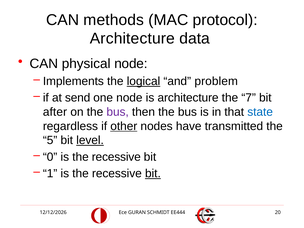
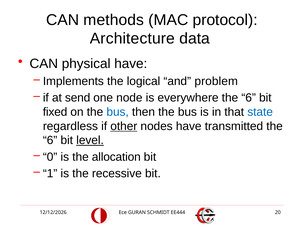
physical node: node -> have
logical underline: present -> none
is architecture: architecture -> everywhere
7 at (249, 98): 7 -> 6
after: after -> fixed
bus at (118, 112) colour: purple -> blue
5 at (50, 140): 5 -> 6
recessive at (116, 157): recessive -> allocation
bit at (153, 173) underline: present -> none
